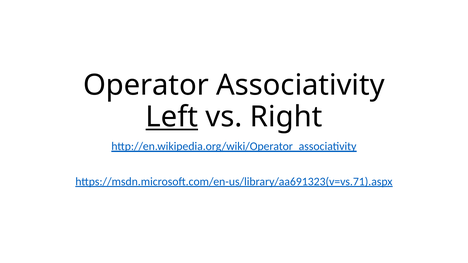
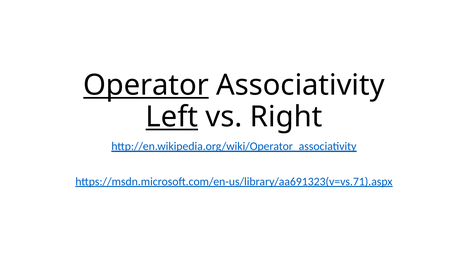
Operator underline: none -> present
